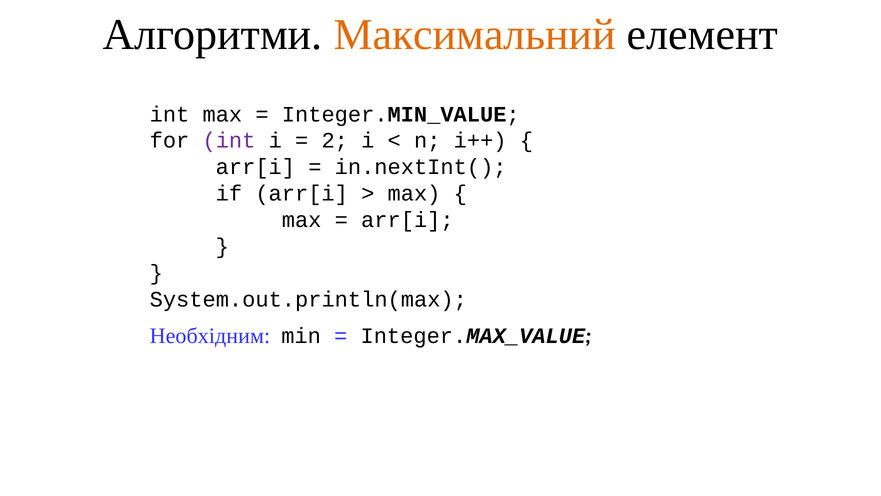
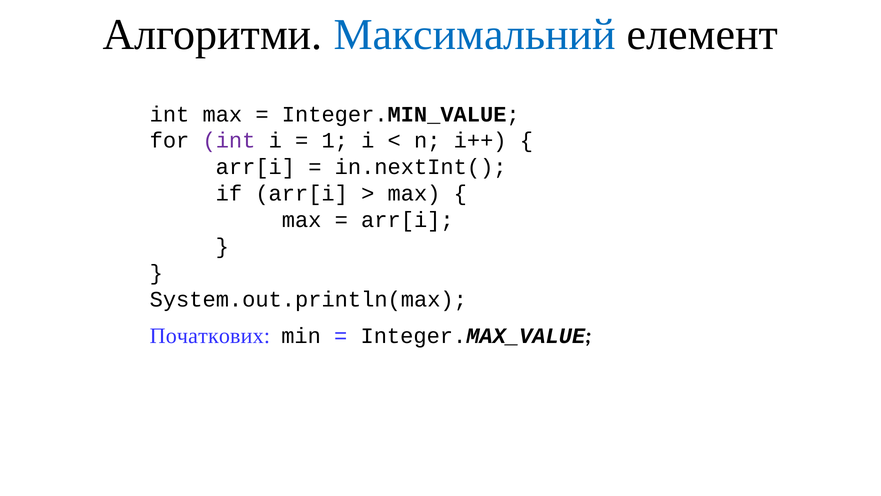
Максимальний colour: orange -> blue
2: 2 -> 1
Необхідним: Необхідним -> Початкових
